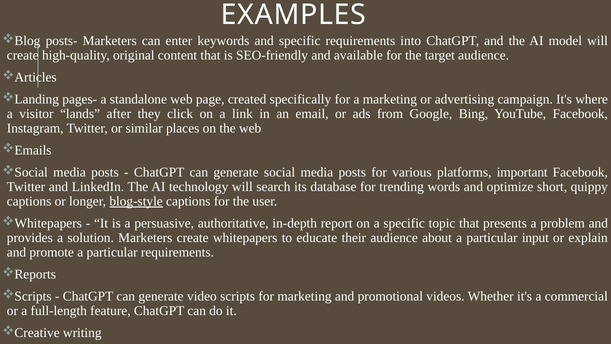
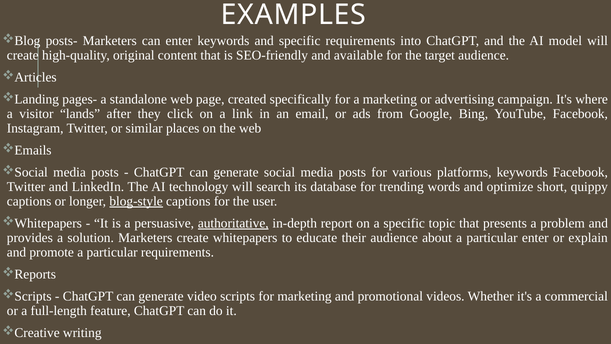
platforms important: important -> keywords
authoritative underline: none -> present
particular input: input -> enter
